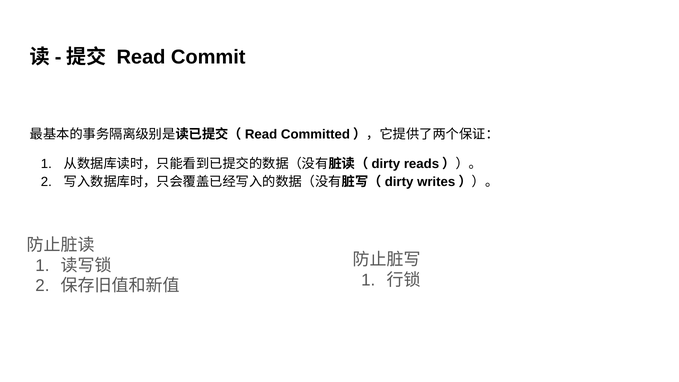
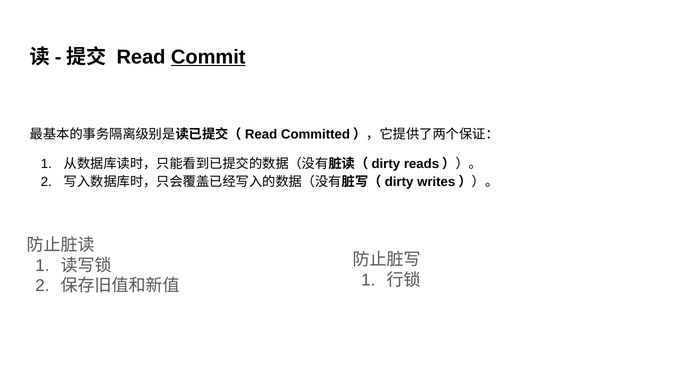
Commit underline: none -> present
